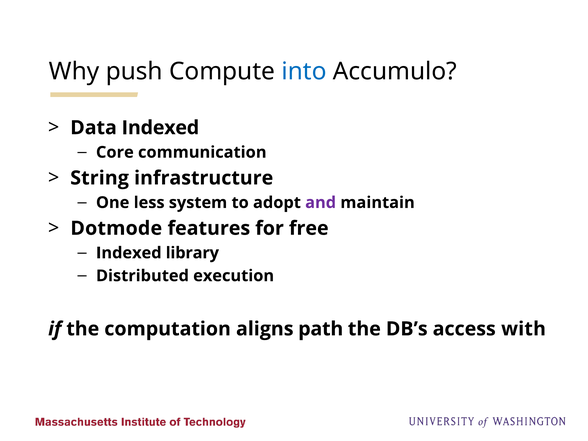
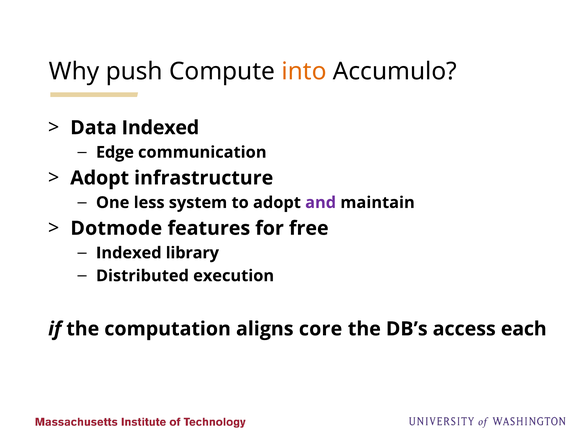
into colour: blue -> orange
Core: Core -> Edge
String at (100, 178): String -> Adopt
path: path -> core
with: with -> each
